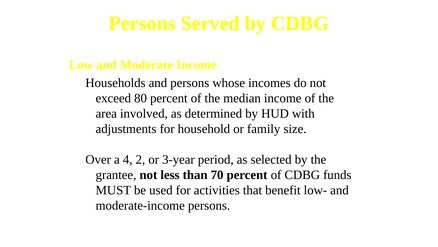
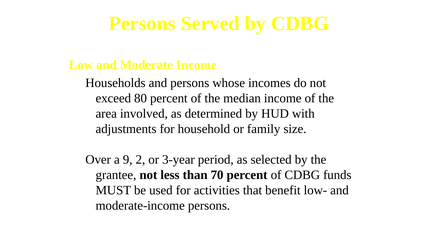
4: 4 -> 9
